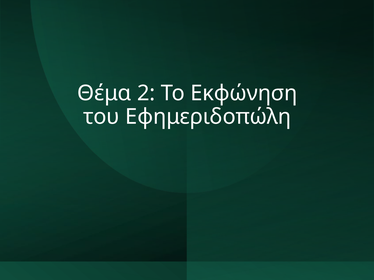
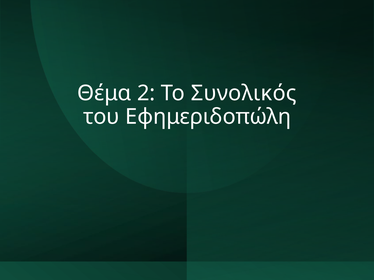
Εκφώνηση: Εκφώνηση -> Συνολικός
